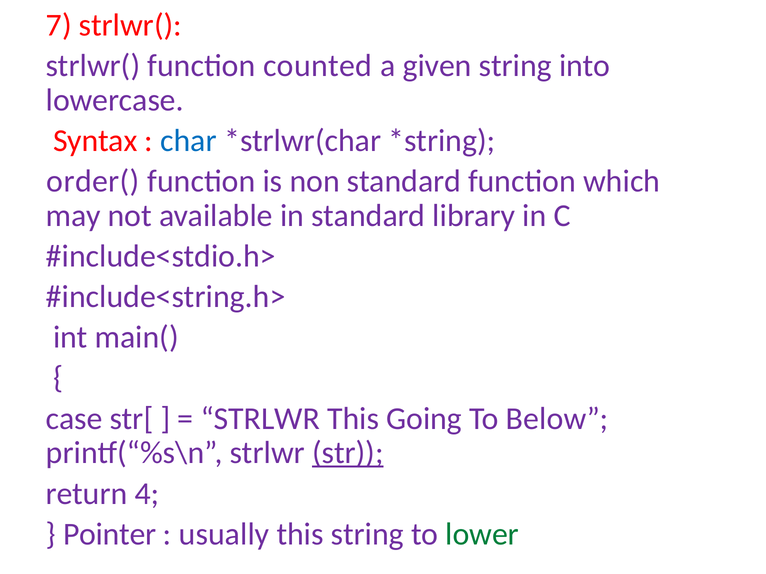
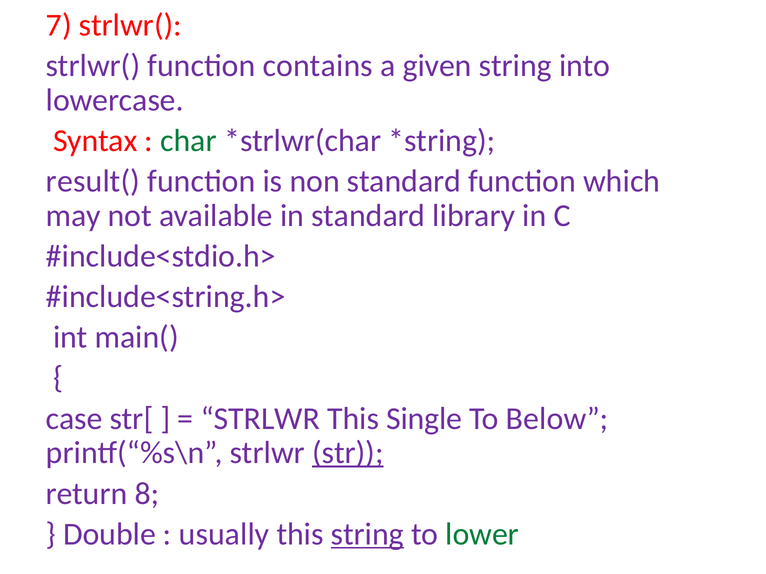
counted: counted -> contains
char colour: blue -> green
order(: order( -> result(
Going: Going -> Single
4: 4 -> 8
Pointer: Pointer -> Double
string at (367, 535) underline: none -> present
